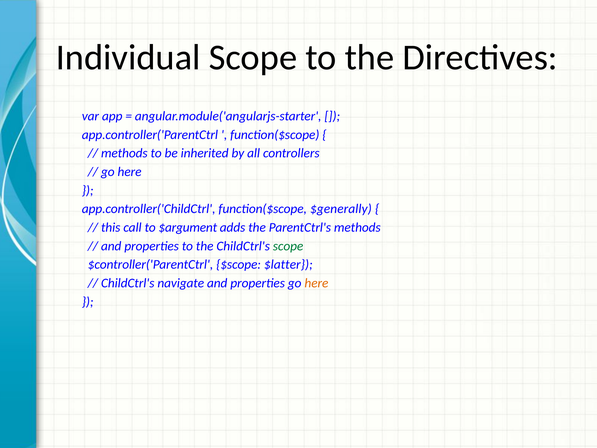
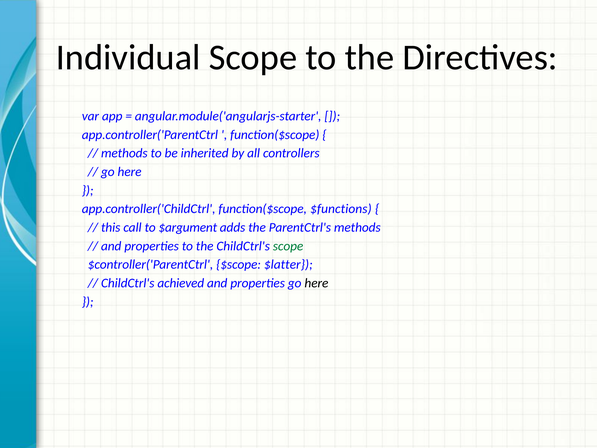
$generally: $generally -> $functions
navigate: navigate -> achieved
here at (316, 283) colour: orange -> black
